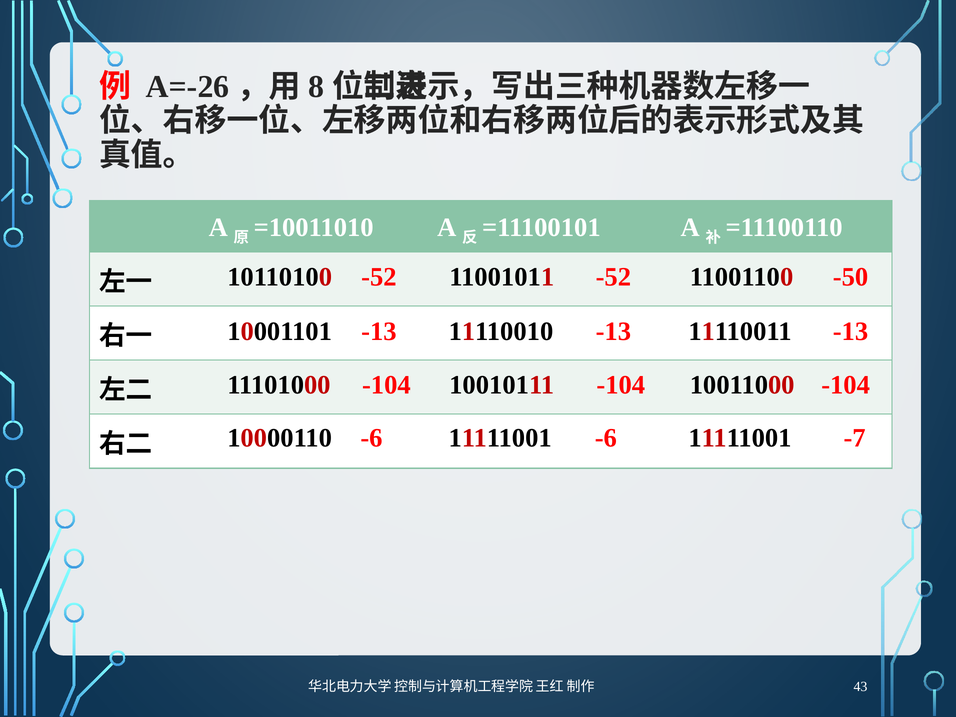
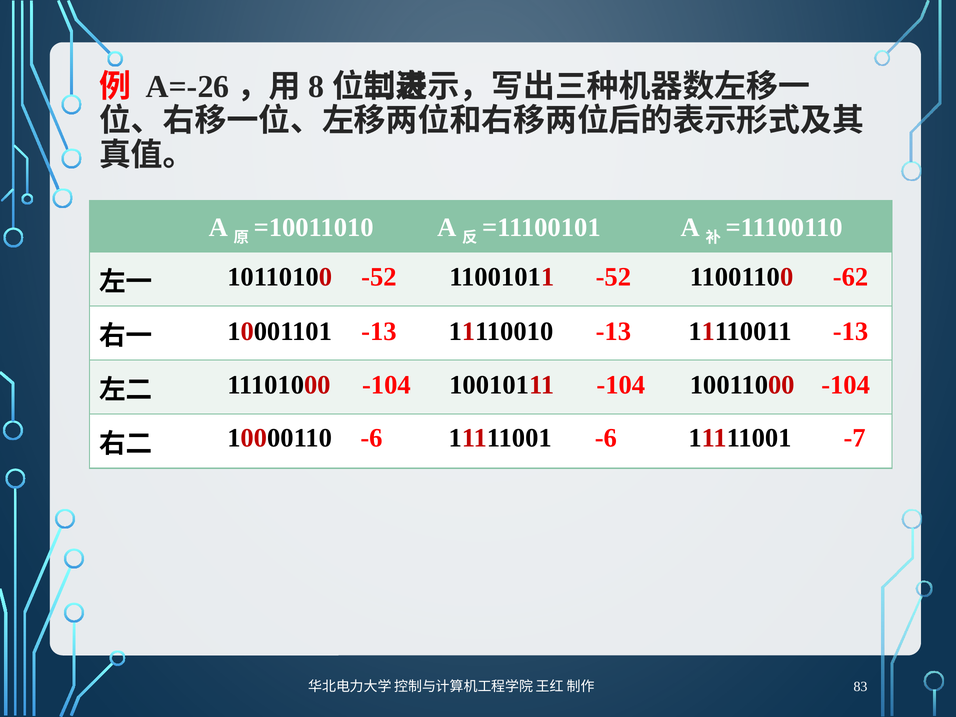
-50: -50 -> -62
43: 43 -> 83
